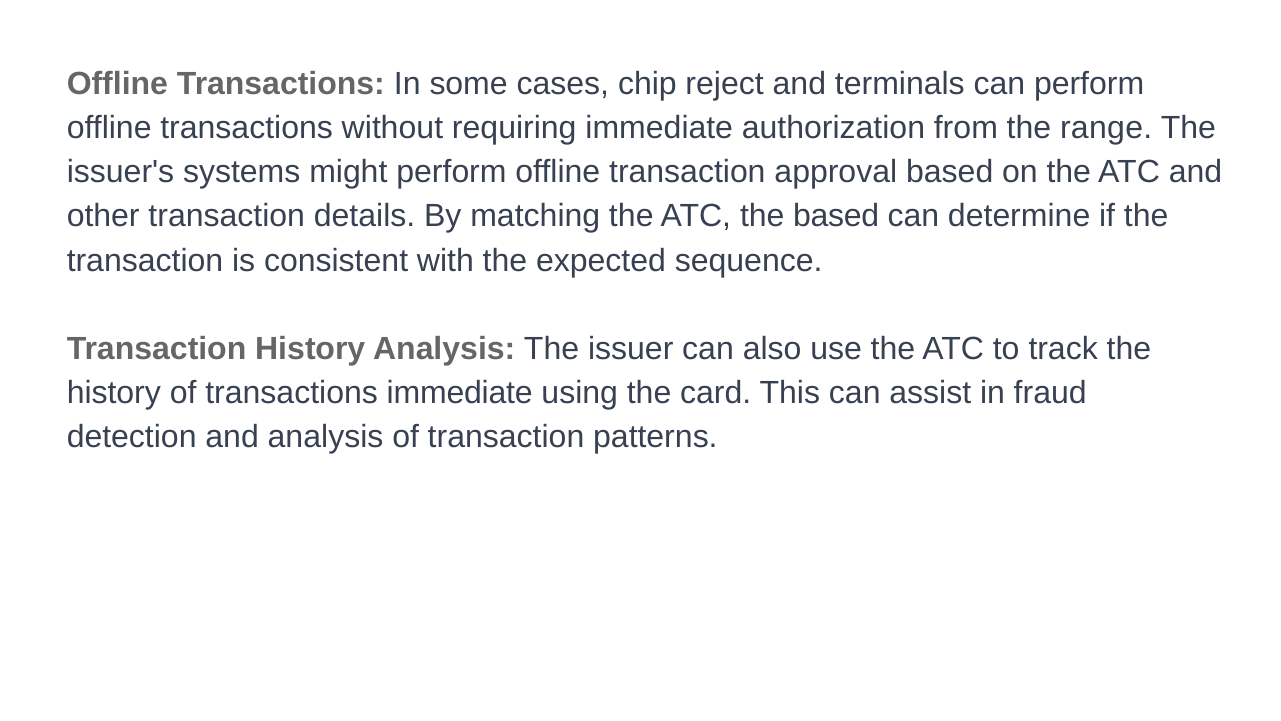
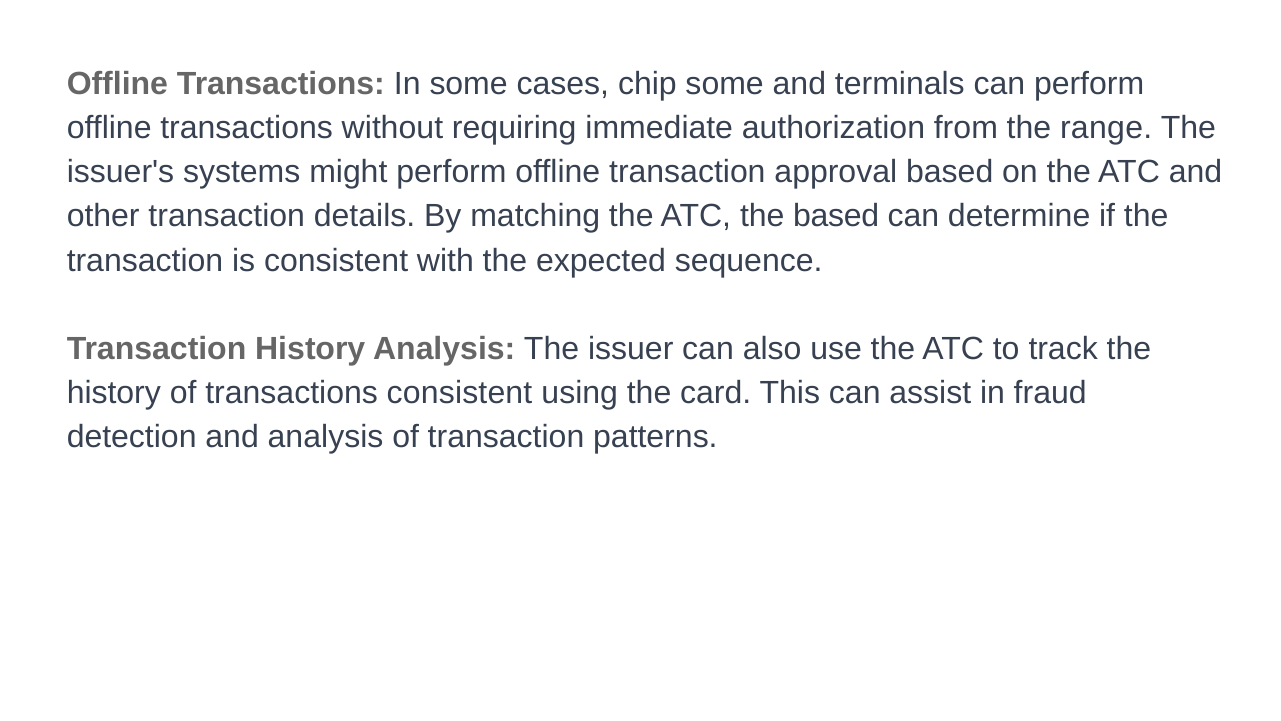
chip reject: reject -> some
transactions immediate: immediate -> consistent
